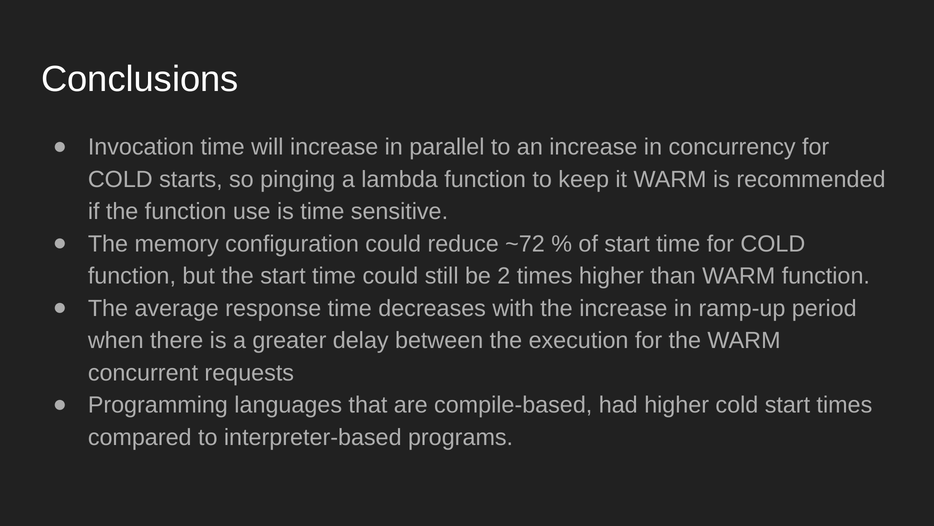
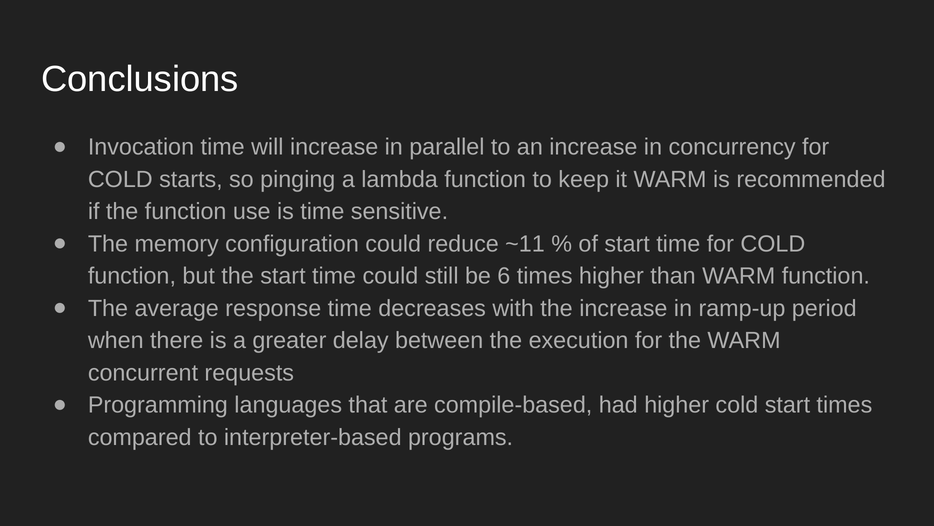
~72: ~72 -> ~11
2: 2 -> 6
